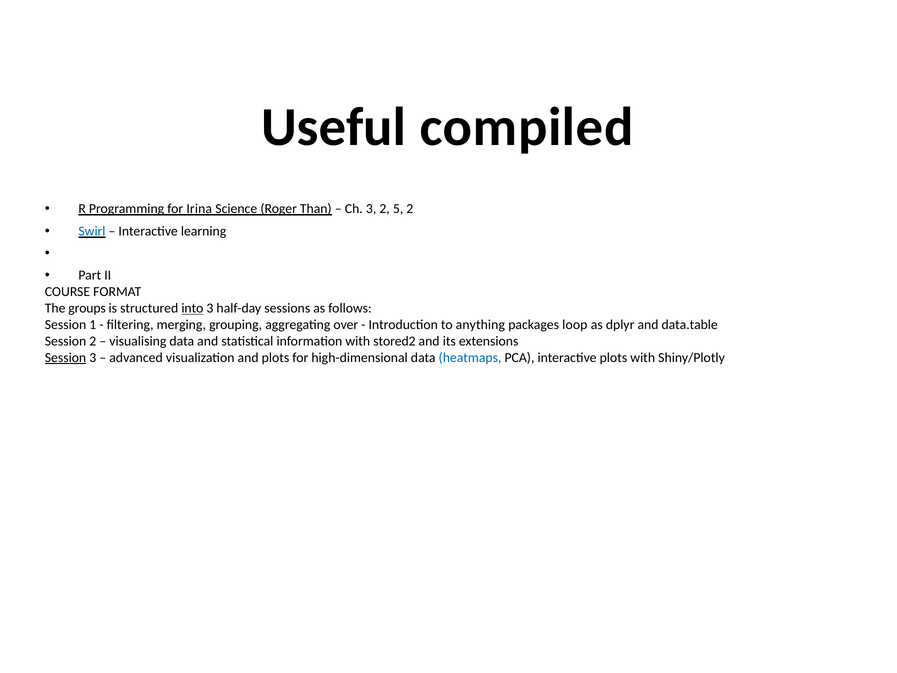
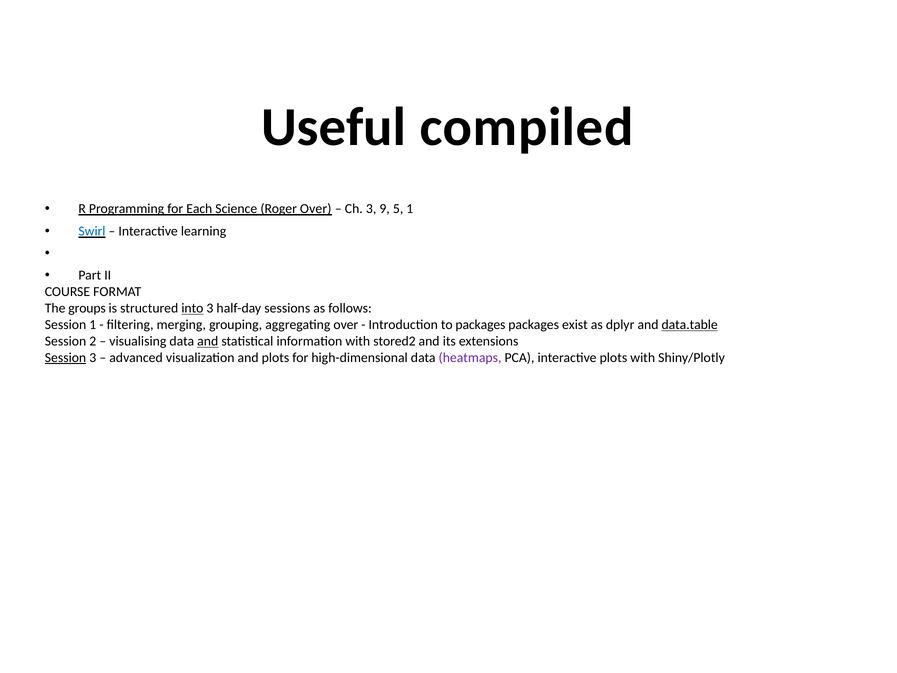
Irina: Irina -> Each
Roger Than: Than -> Over
3 2: 2 -> 9
5 2: 2 -> 1
to anything: anything -> packages
loop: loop -> exist
data.table underline: none -> present
and at (208, 341) underline: none -> present
heatmaps colour: blue -> purple
